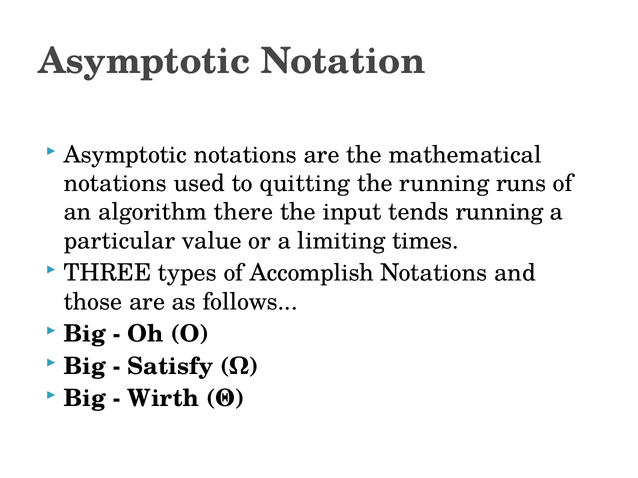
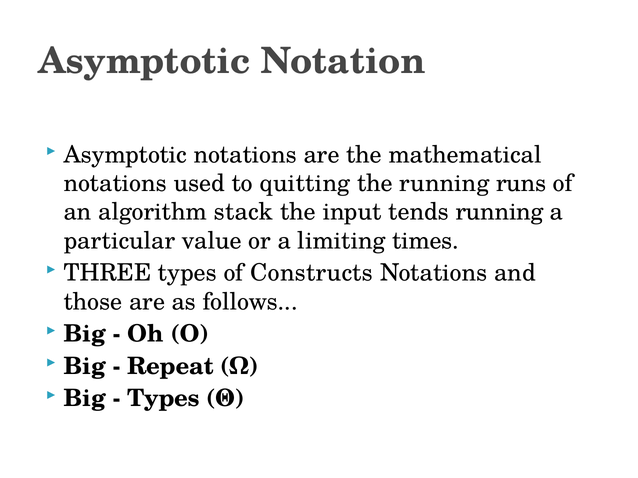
there: there -> stack
Accomplish: Accomplish -> Constructs
Satisfy: Satisfy -> Repeat
Wirth at (163, 399): Wirth -> Types
